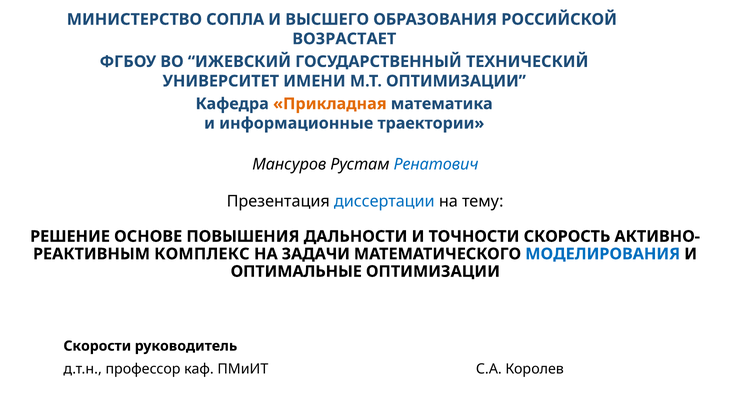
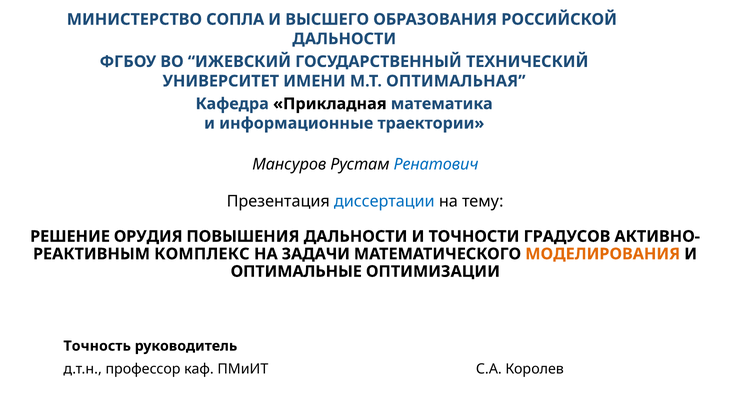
ВОЗРАСТАЕТ at (344, 39): ВОЗРАСТАЕТ -> ДАЛЬНОСТИ
М.Т ОПТИМИЗАЦИИ: ОПТИМИЗАЦИИ -> ОПТИМАЛЬНАЯ
Прикладная colour: orange -> black
ОСНОВЕ: ОСНОВЕ -> ОРУДИЯ
СКОРОСТЬ: СКОРОСТЬ -> ГРАДУСОВ
МОДЕЛИРОВАНИЯ colour: blue -> orange
Скорости: Скорости -> Точность
